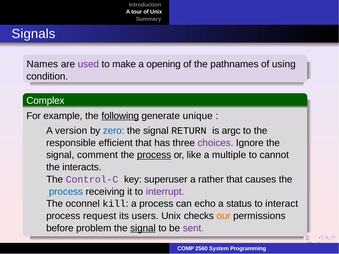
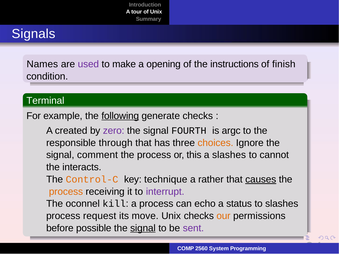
pathnames: pathnames -> instructions
using: using -> finish
Complex: Complex -> Terminal
generate unique: unique -> checks
version: version -> created
zero colour: blue -> purple
RETURN: RETURN -> FOURTH
efficient: efficient -> through
choices colour: purple -> orange
process at (154, 155) underline: present -> none
like: like -> this
a multiple: multiple -> slashes
Control-C colour: purple -> orange
superuser: superuser -> technique
causes underline: none -> present
process at (66, 192) colour: blue -> orange
to interact: interact -> slashes
users: users -> move
problem: problem -> possible
